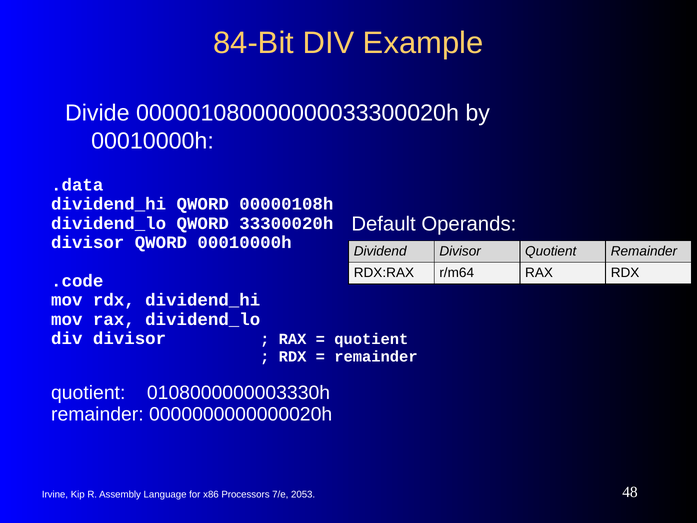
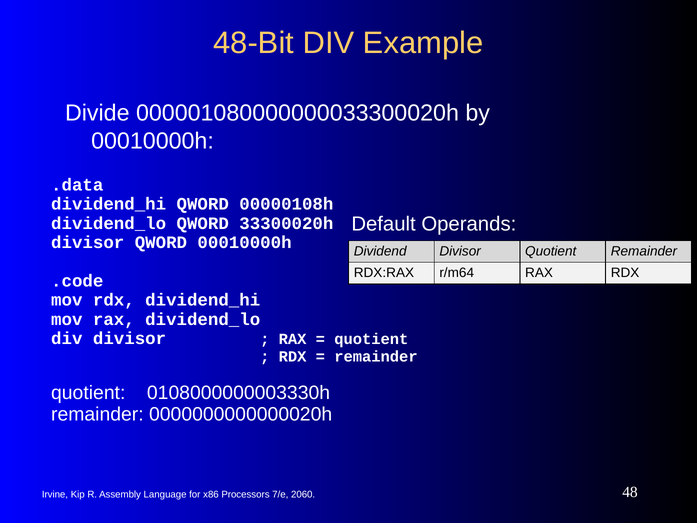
84-Bit: 84-Bit -> 48-Bit
2053: 2053 -> 2060
